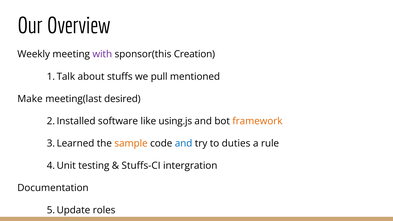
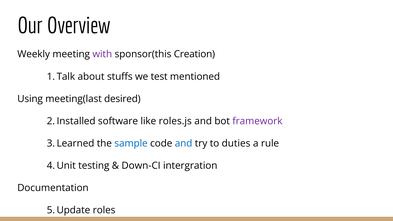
pull: pull -> test
Make: Make -> Using
using.js: using.js -> roles.js
framework colour: orange -> purple
sample colour: orange -> blue
Stuffs-CI: Stuffs-CI -> Down-CI
